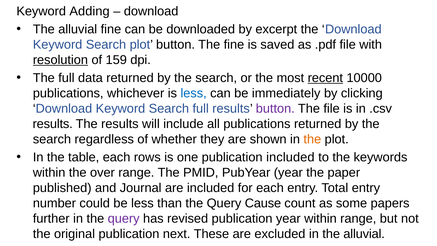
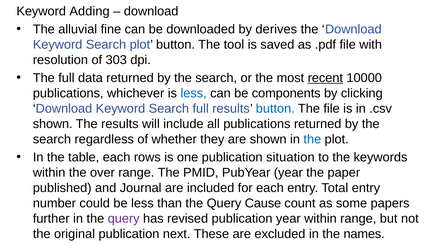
excerpt: excerpt -> derives
The fine: fine -> tool
resolution underline: present -> none
159: 159 -> 303
immediately: immediately -> components
button at (275, 109) colour: purple -> blue
results at (53, 124): results -> shown
the at (312, 139) colour: orange -> blue
publication included: included -> situation
in the alluvial: alluvial -> names
